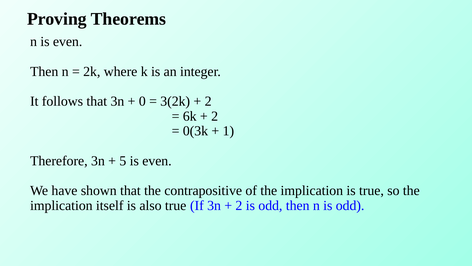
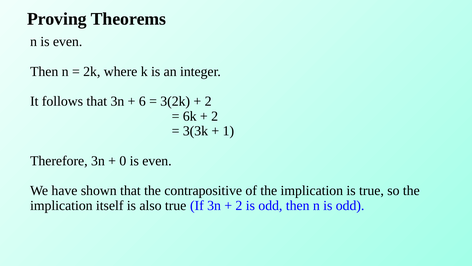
0: 0 -> 6
0(3k: 0(3k -> 3(3k
5: 5 -> 0
